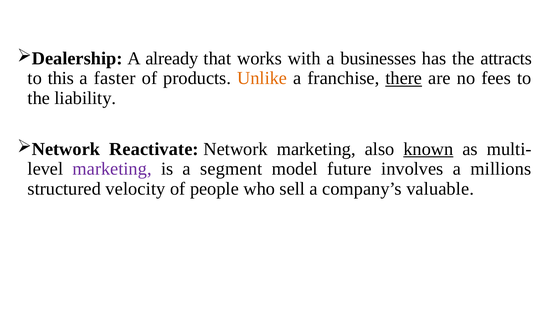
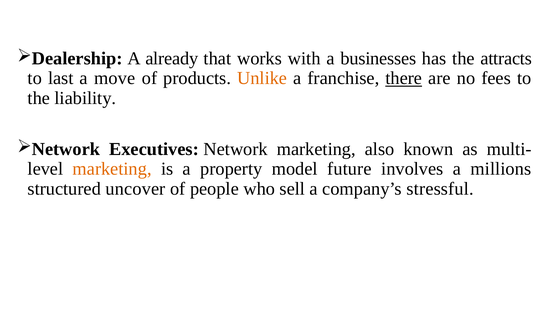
this: this -> last
faster: faster -> move
Reactivate: Reactivate -> Executives
known underline: present -> none
marketing at (112, 169) colour: purple -> orange
segment: segment -> property
velocity: velocity -> uncover
valuable: valuable -> stressful
